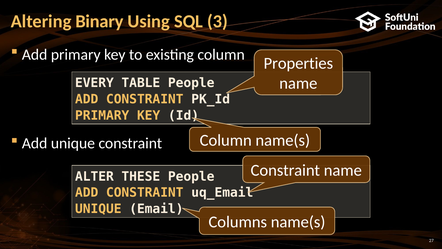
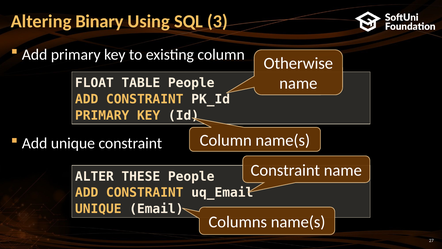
Properties: Properties -> Otherwise
EVERY: EVERY -> FLOAT
